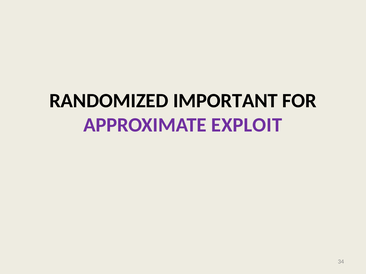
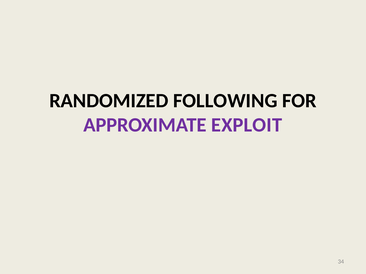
IMPORTANT: IMPORTANT -> FOLLOWING
